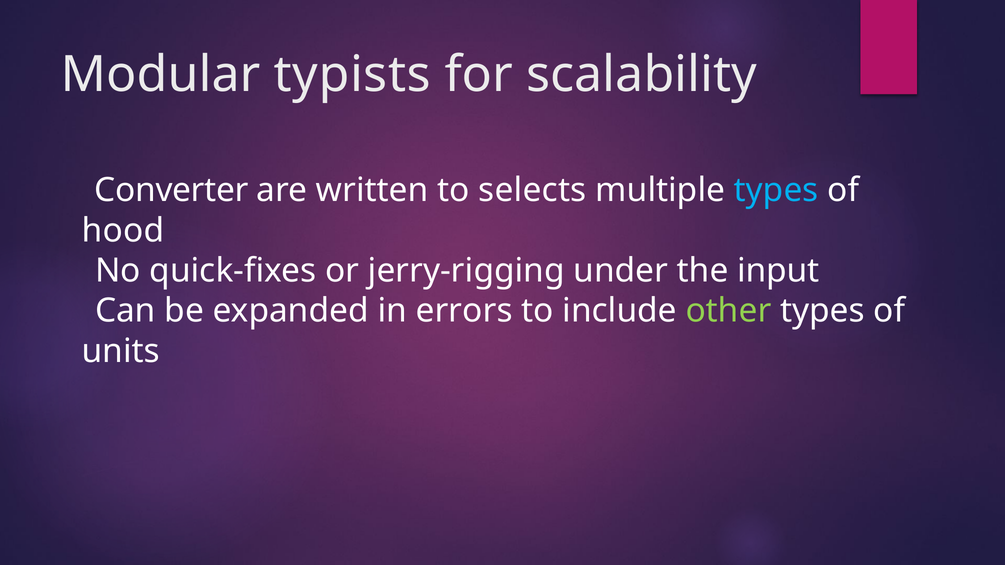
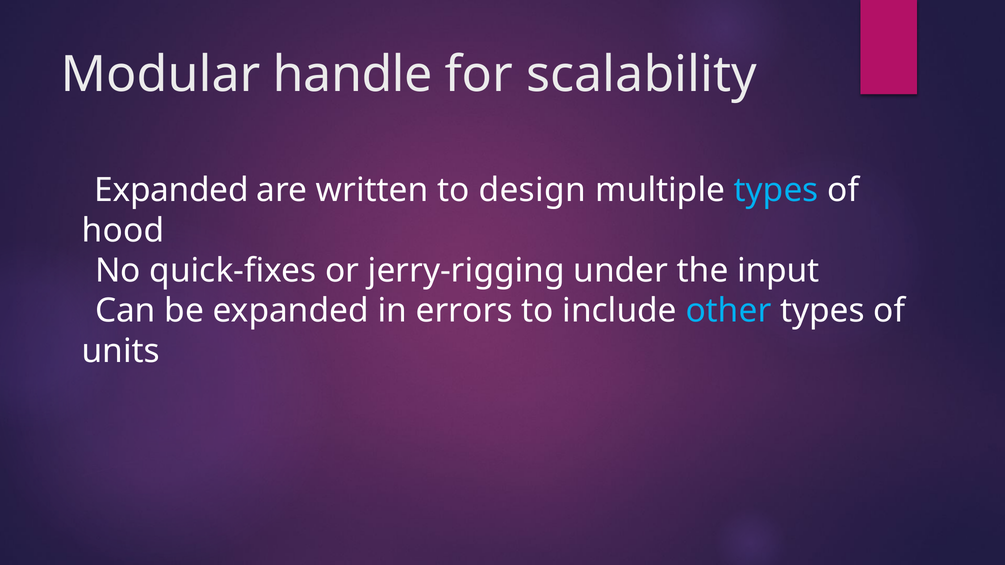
typists: typists -> handle
Converter at (172, 190): Converter -> Expanded
selects: selects -> design
other colour: light green -> light blue
